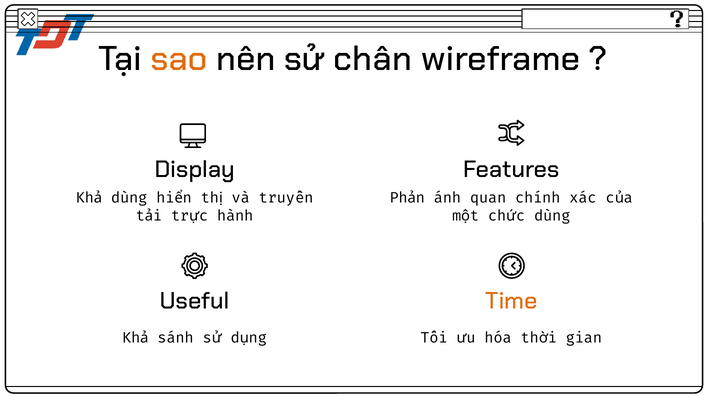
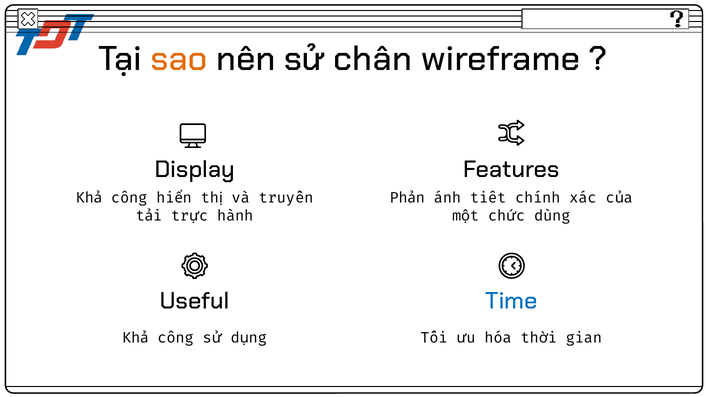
dùng at (129, 198): dùng -> công
quan: quan -> tiết
Time colour: orange -> blue
sánh at (176, 338): sánh -> công
